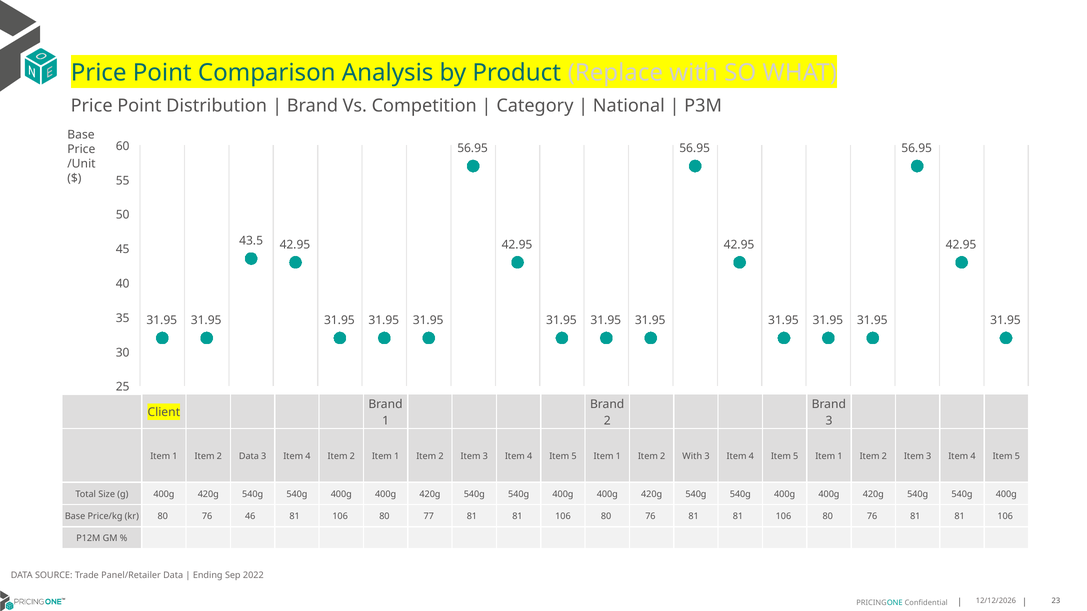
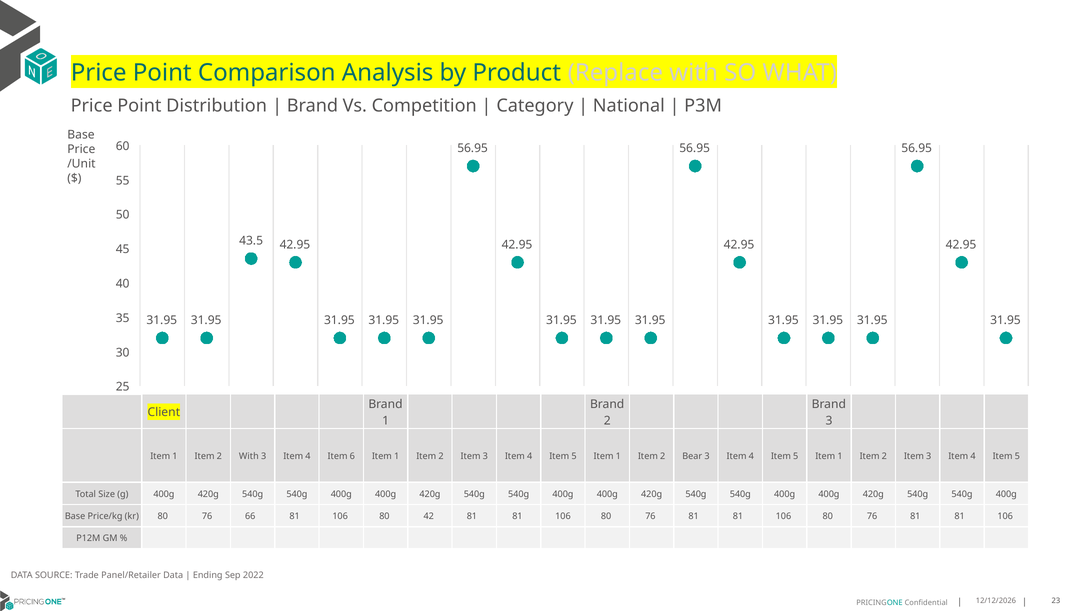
2 Data: Data -> With
4 Item 2: 2 -> 6
2 With: With -> Bear
46: 46 -> 66
77: 77 -> 42
